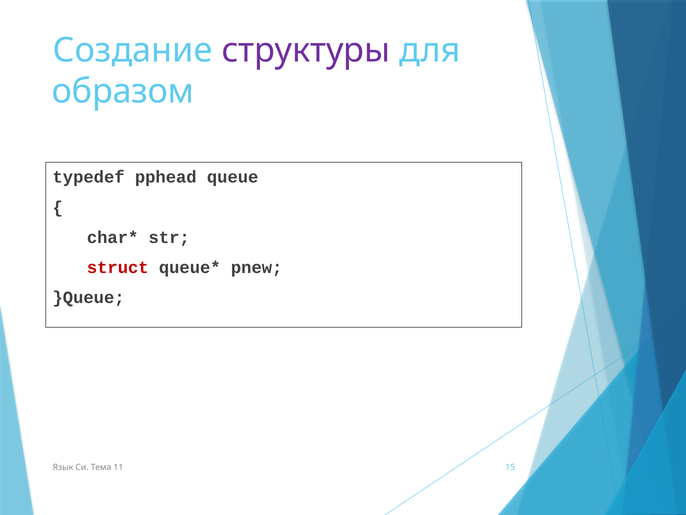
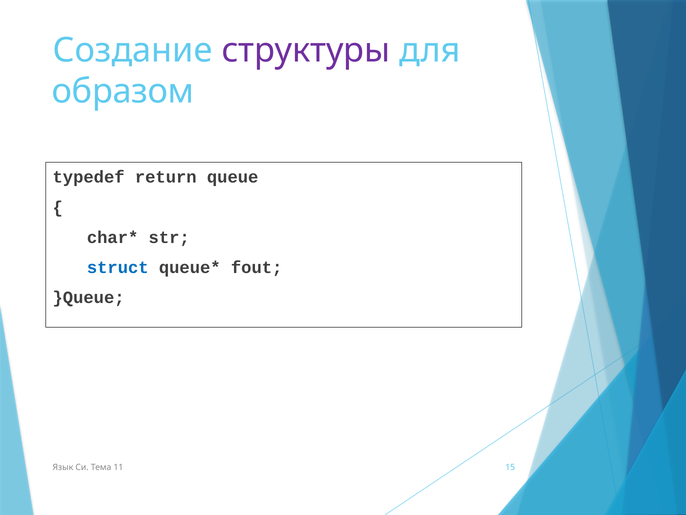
pphead: pphead -> return
struct colour: red -> blue
pnew: pnew -> fout
